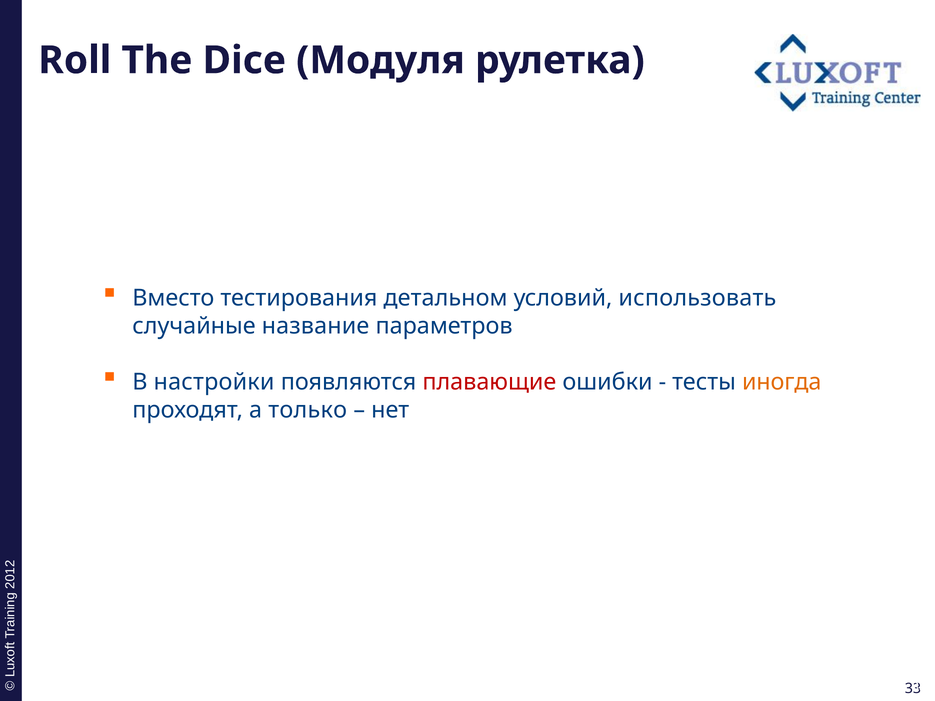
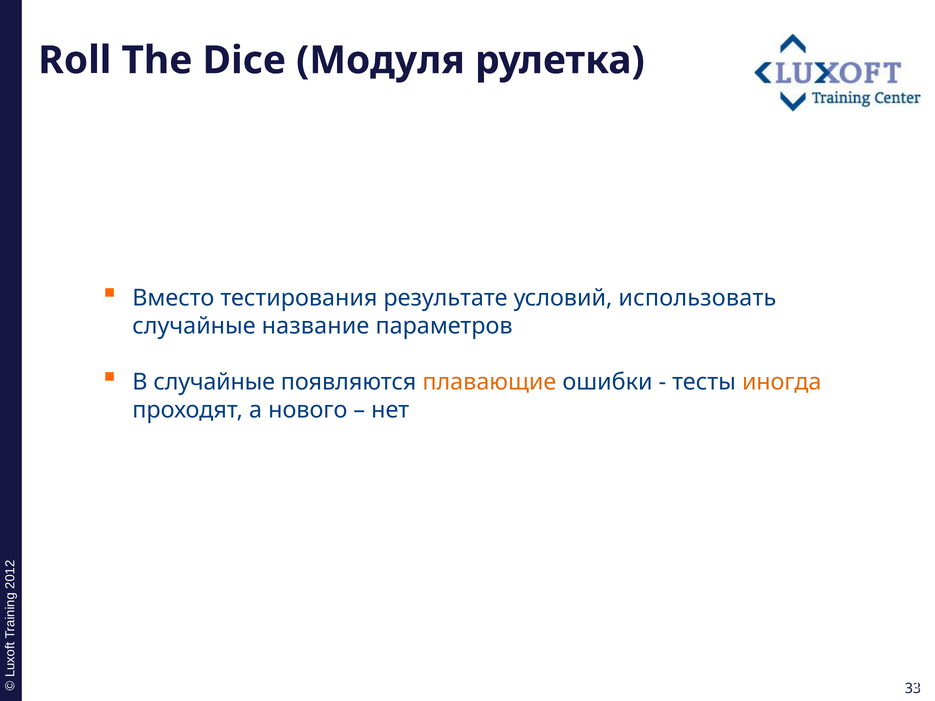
детальном: детальном -> результате
В настройки: настройки -> случайные
плавающие colour: red -> orange
только: только -> нового
